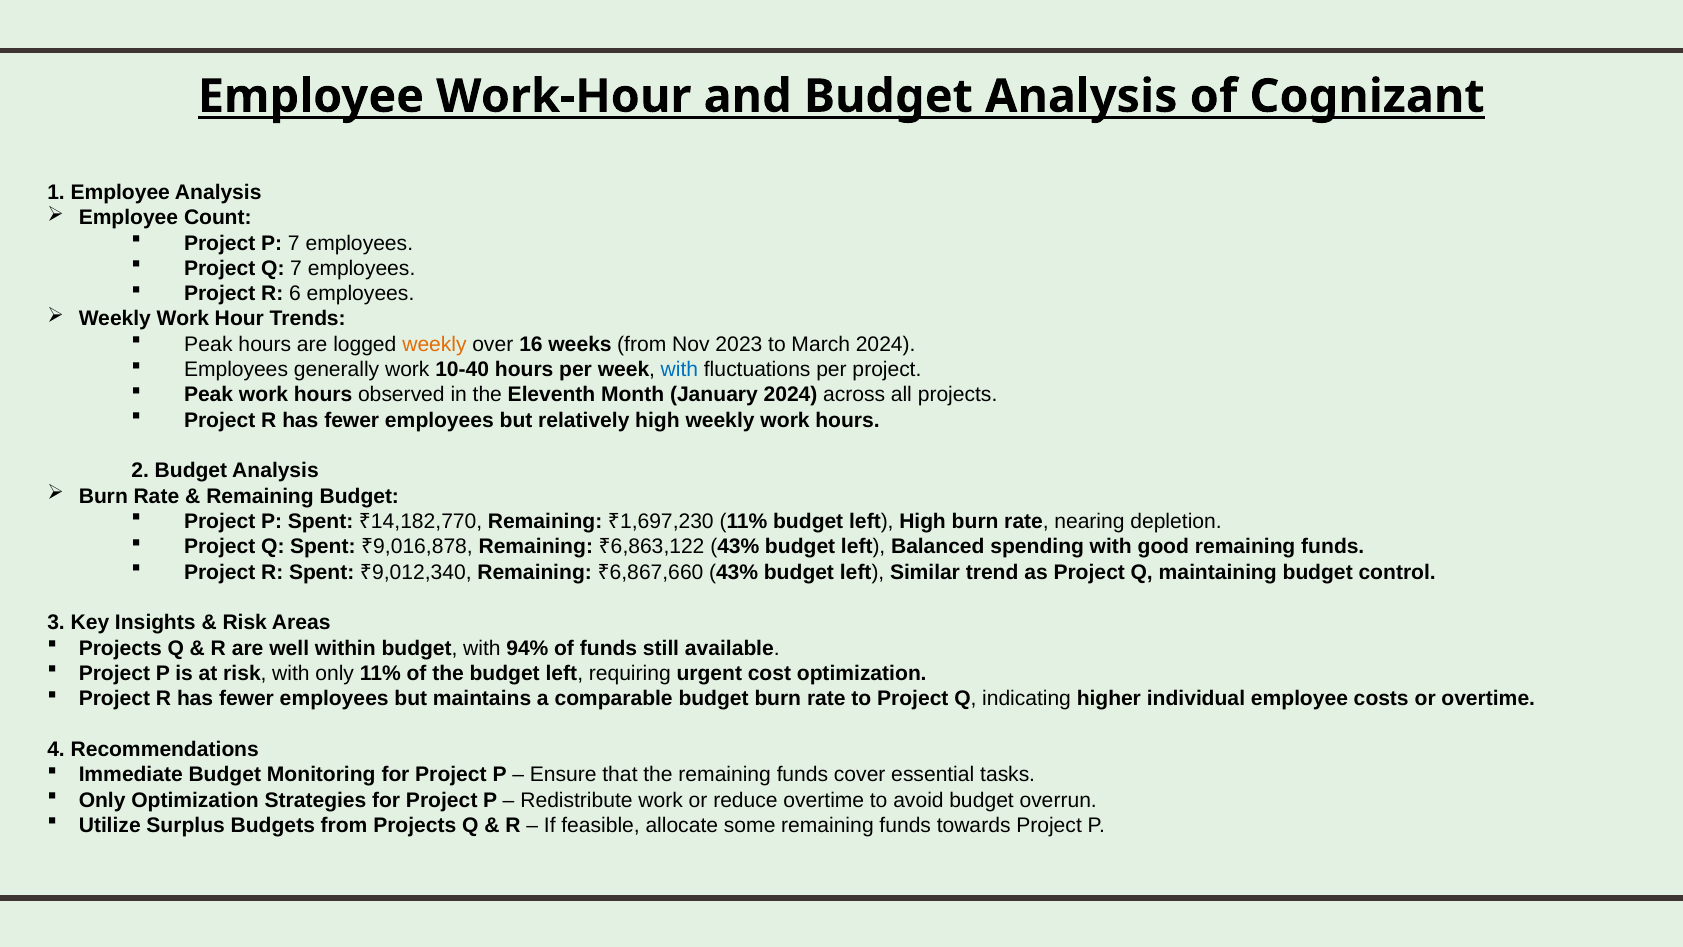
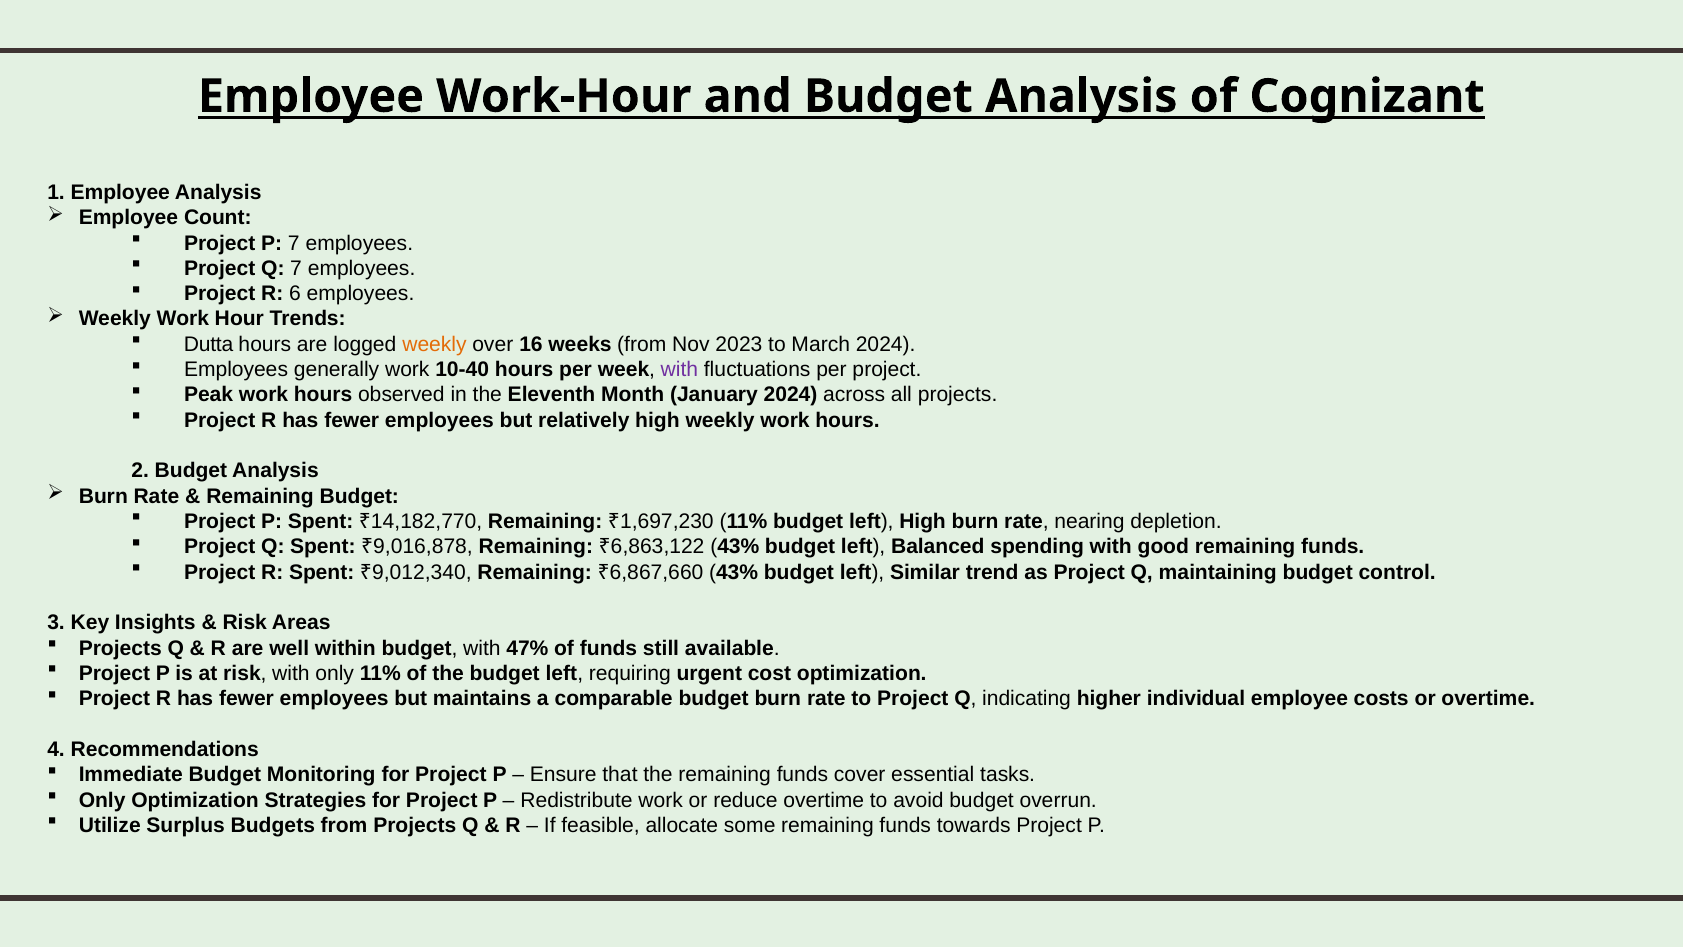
Peak at (208, 344): Peak -> Dutta
with at (679, 370) colour: blue -> purple
94%: 94% -> 47%
